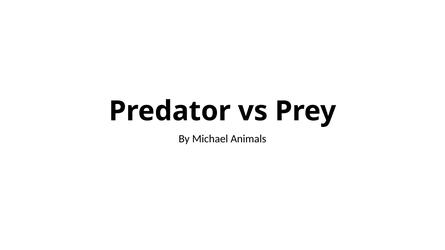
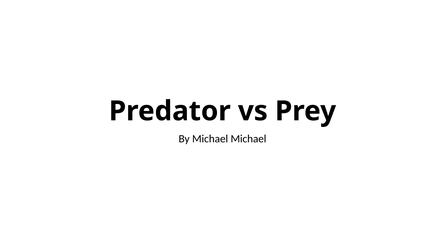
Michael Animals: Animals -> Michael
